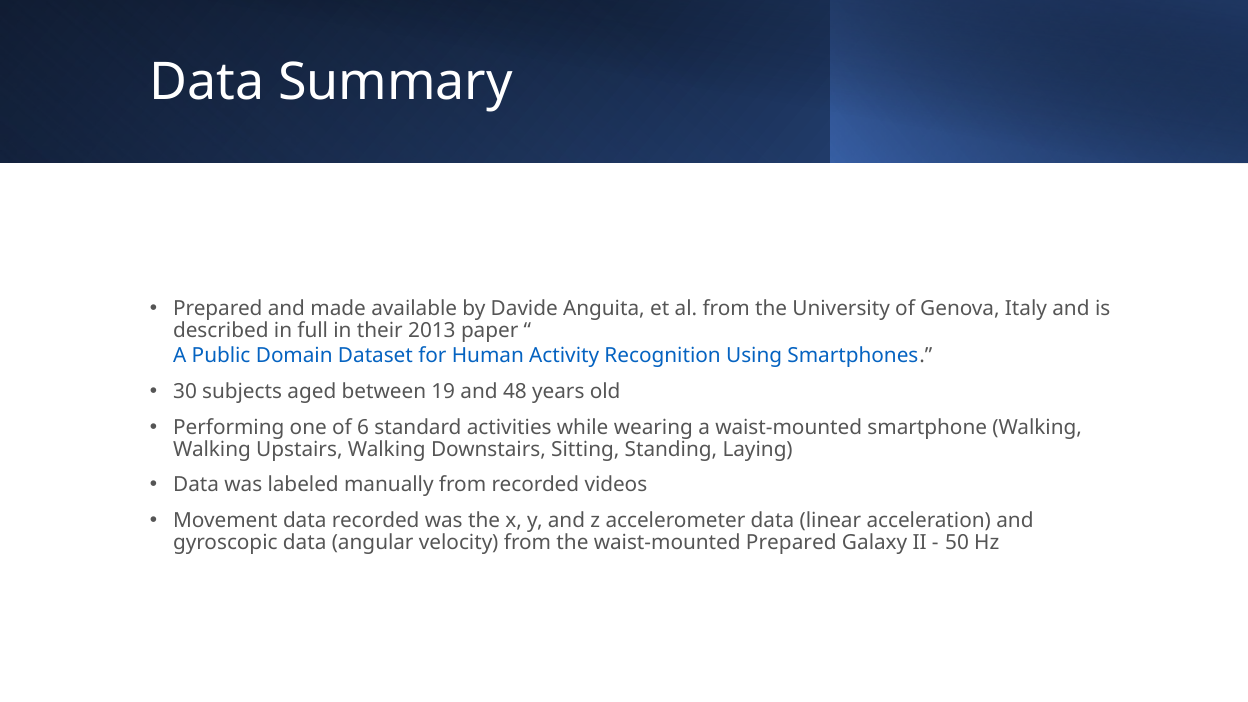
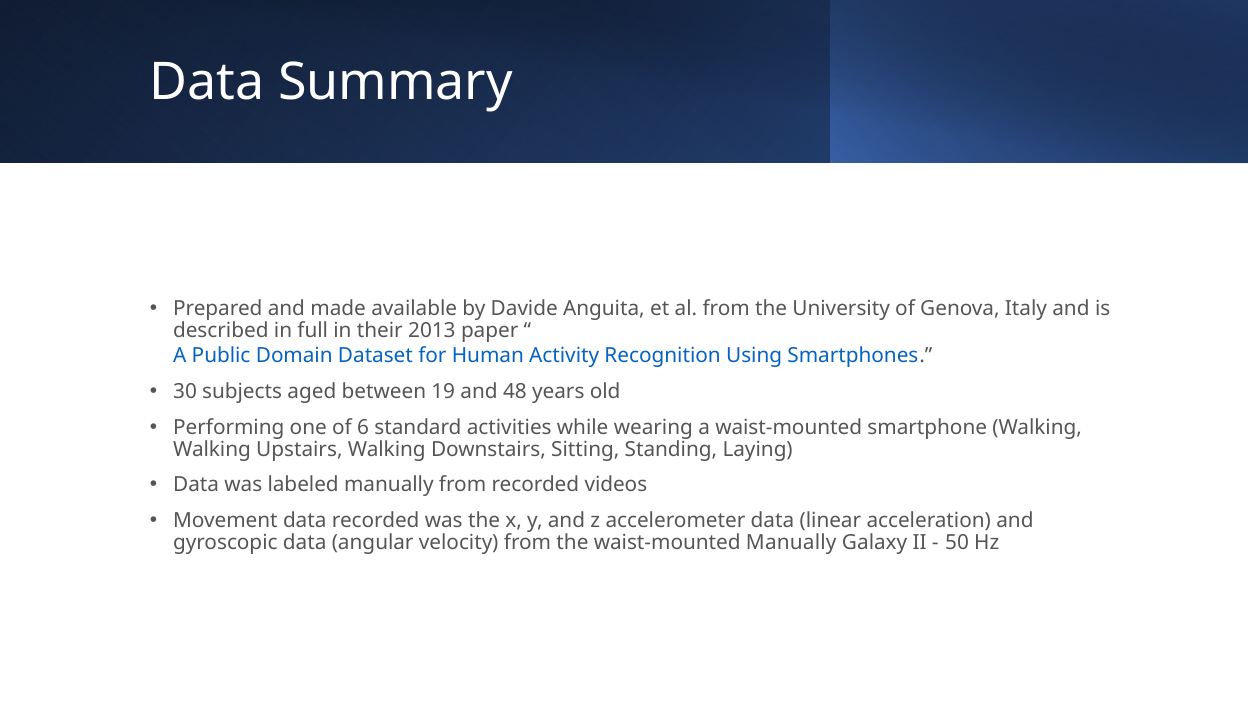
waist-mounted Prepared: Prepared -> Manually
